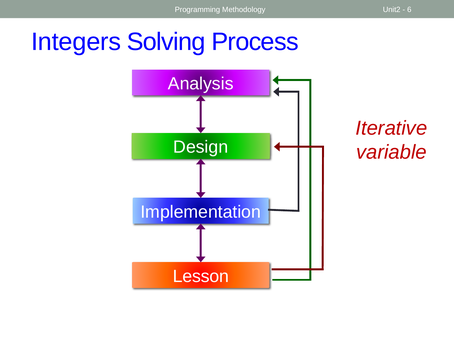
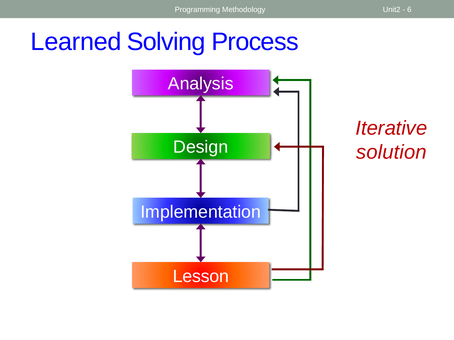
Integers: Integers -> Learned
variable: variable -> solution
